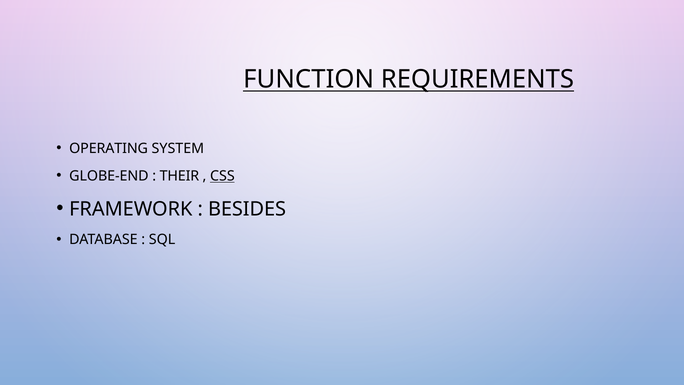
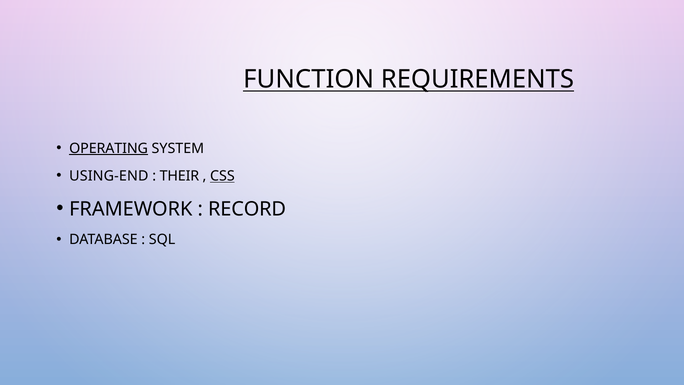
OPERATING underline: none -> present
GLOBE-END: GLOBE-END -> USING-END
BESIDES: BESIDES -> RECORD
